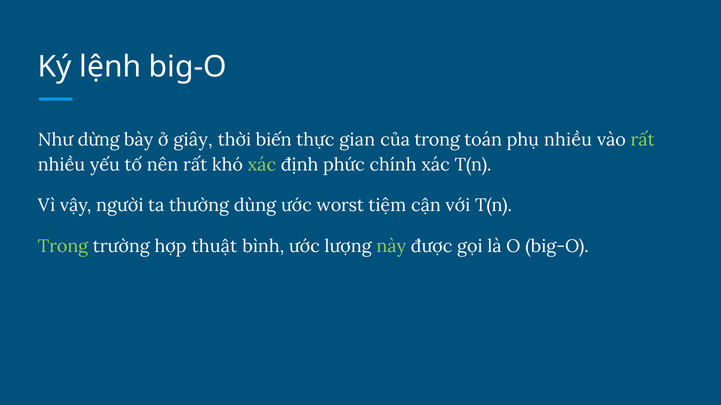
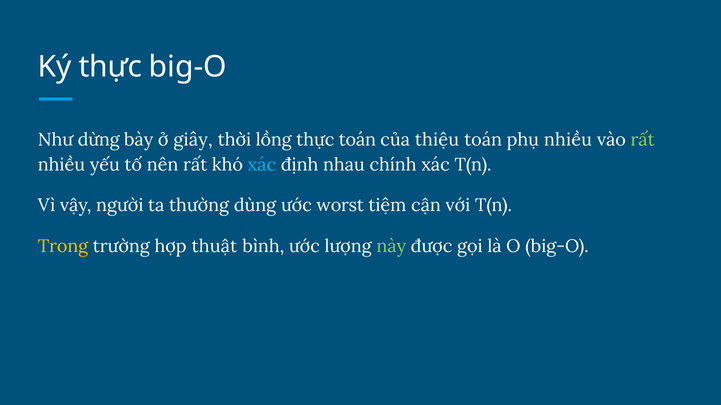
Ký lệnh: lệnh -> thực
biến: biến -> lồng
thực gian: gian -> toán
của trong: trong -> thiệu
xác at (262, 165) colour: light green -> light blue
phức: phức -> nhau
Trong at (63, 247) colour: light green -> yellow
